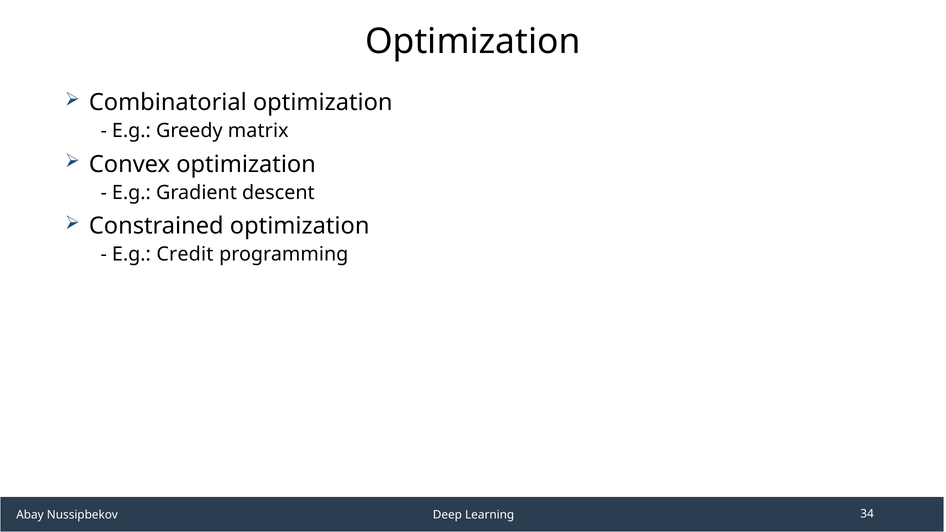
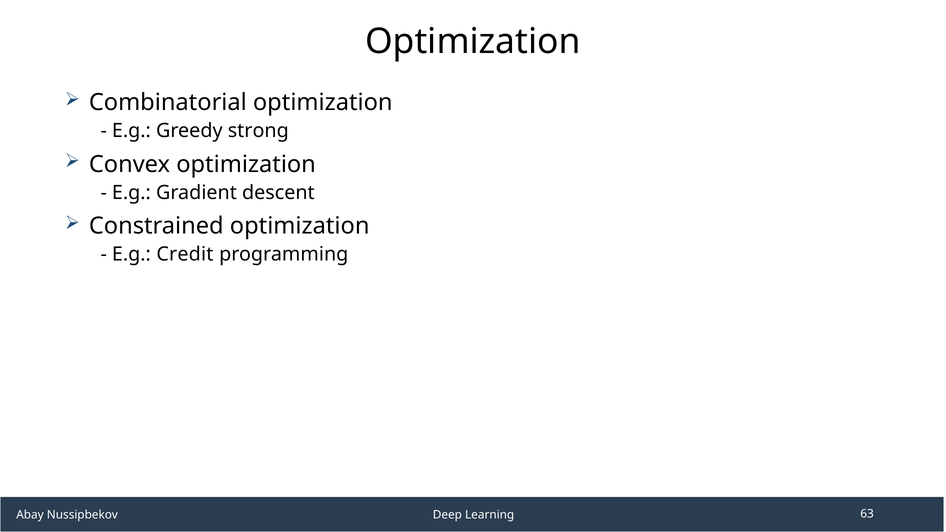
matrix: matrix -> strong
34: 34 -> 63
